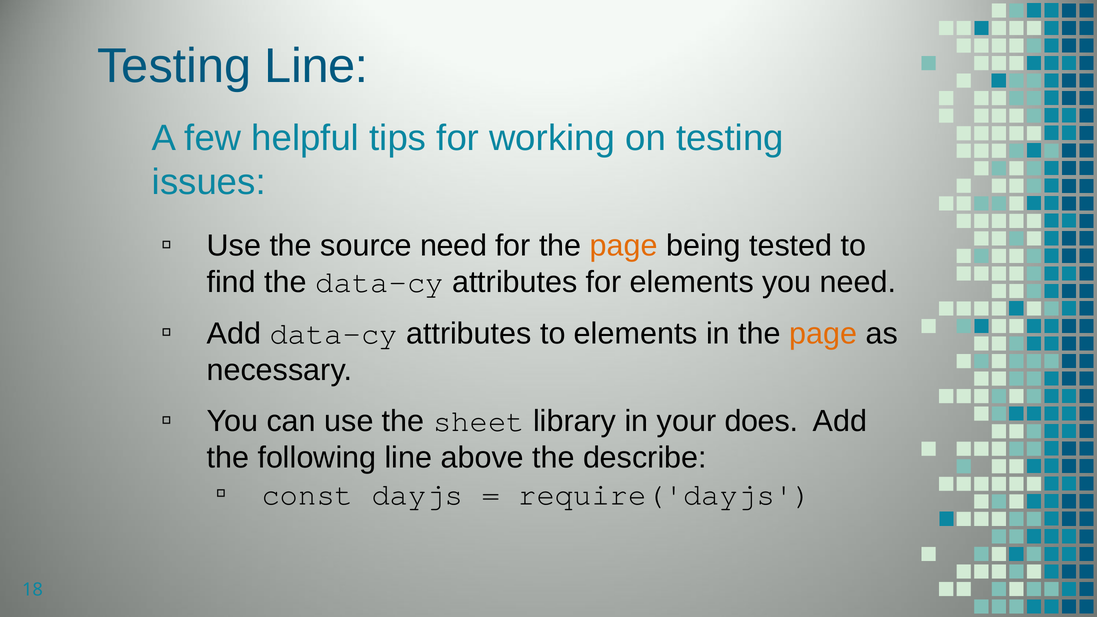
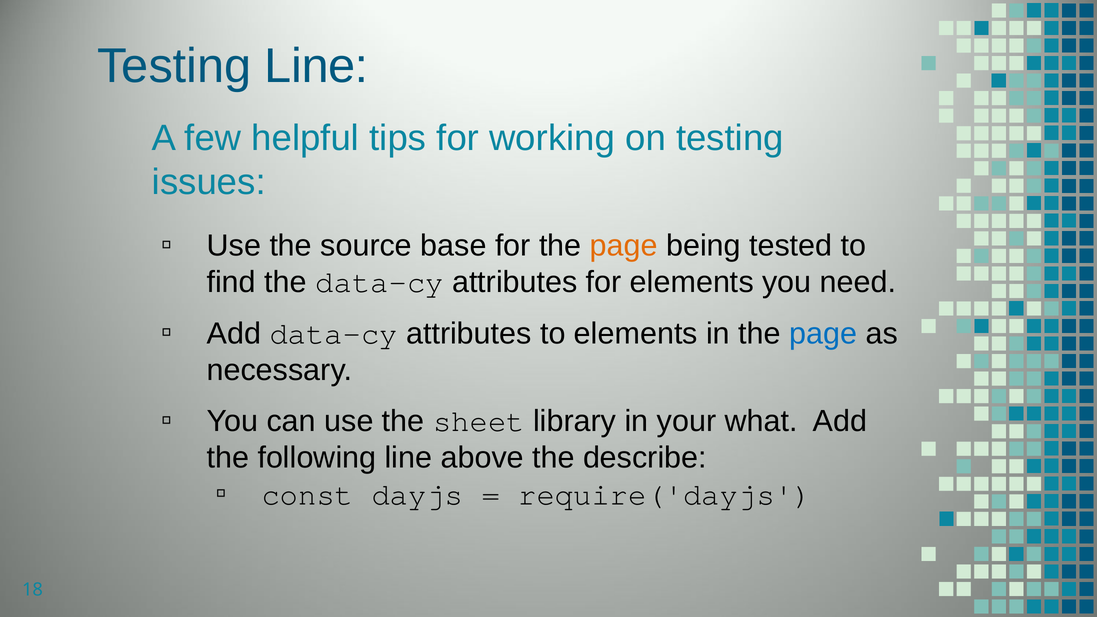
source need: need -> base
page at (823, 334) colour: orange -> blue
does: does -> what
